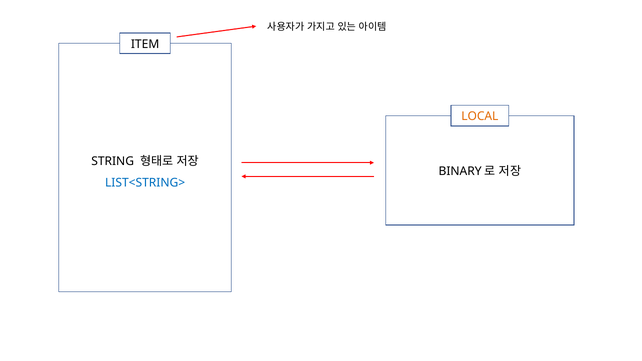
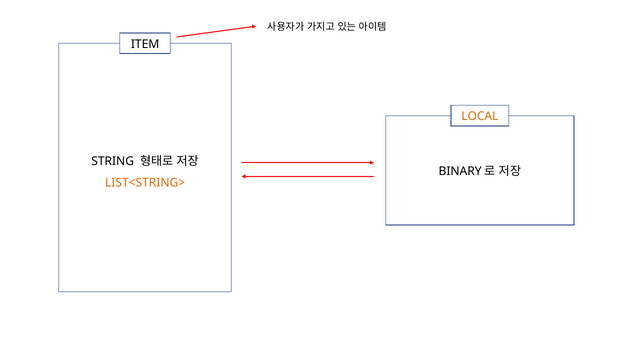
LIST<STRING> colour: blue -> orange
